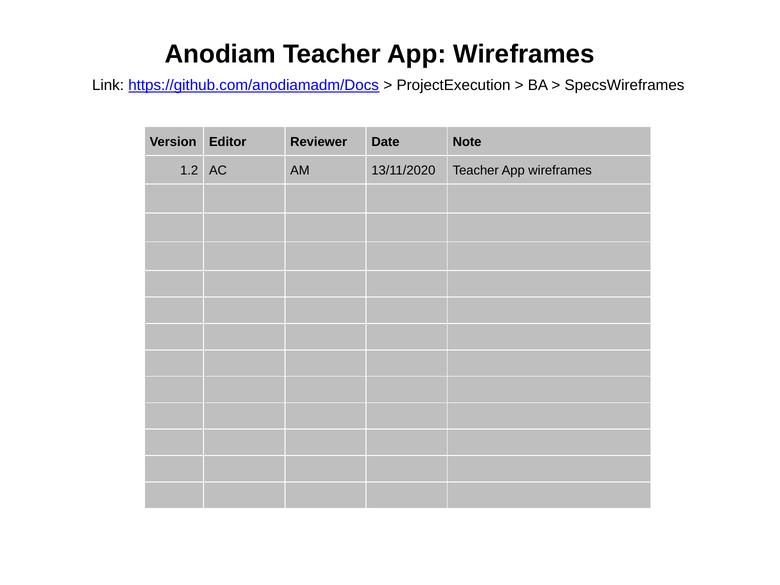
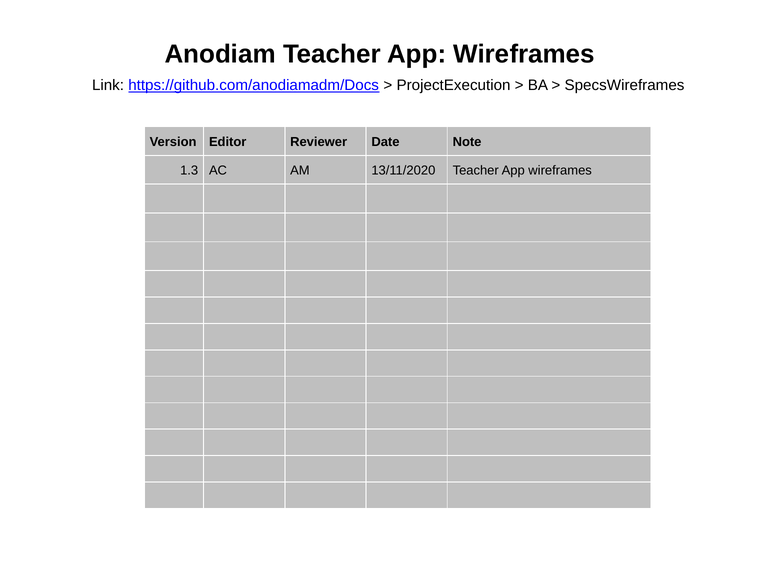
1.2: 1.2 -> 1.3
